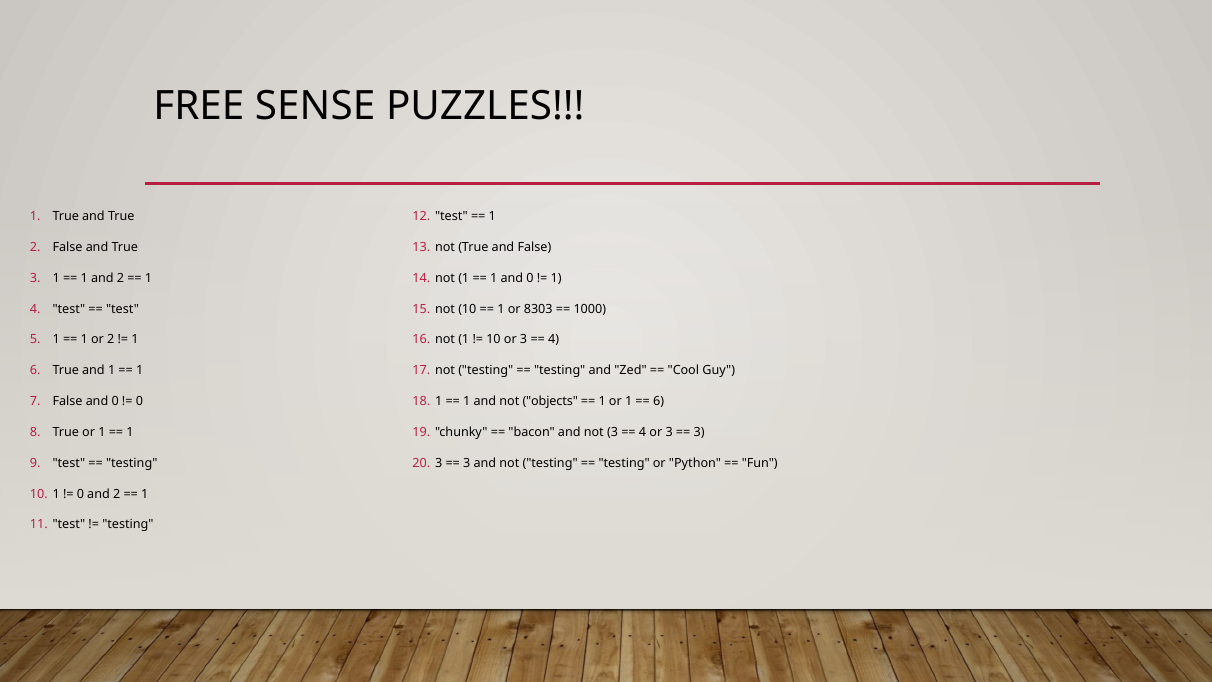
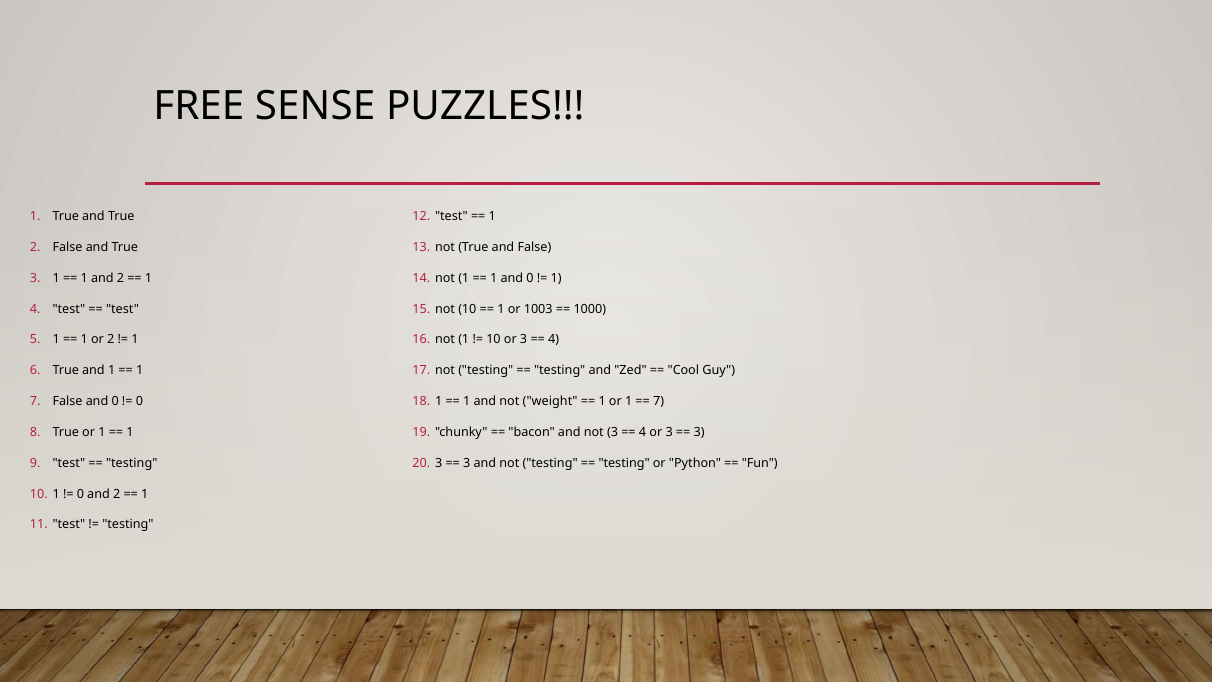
8303: 8303 -> 1003
objects: objects -> weight
6 at (659, 401): 6 -> 7
